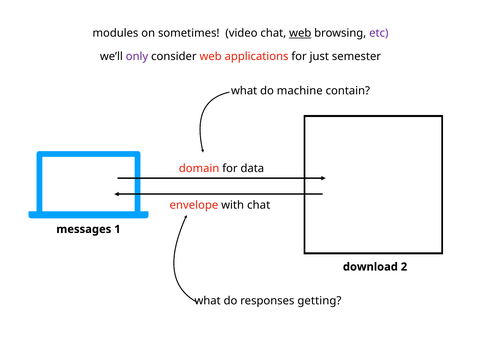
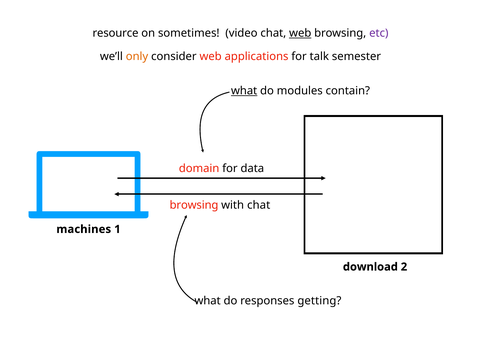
modules: modules -> resource
only colour: purple -> orange
just: just -> talk
what at (244, 91) underline: none -> present
machine: machine -> modules
envelope at (194, 205): envelope -> browsing
messages: messages -> machines
